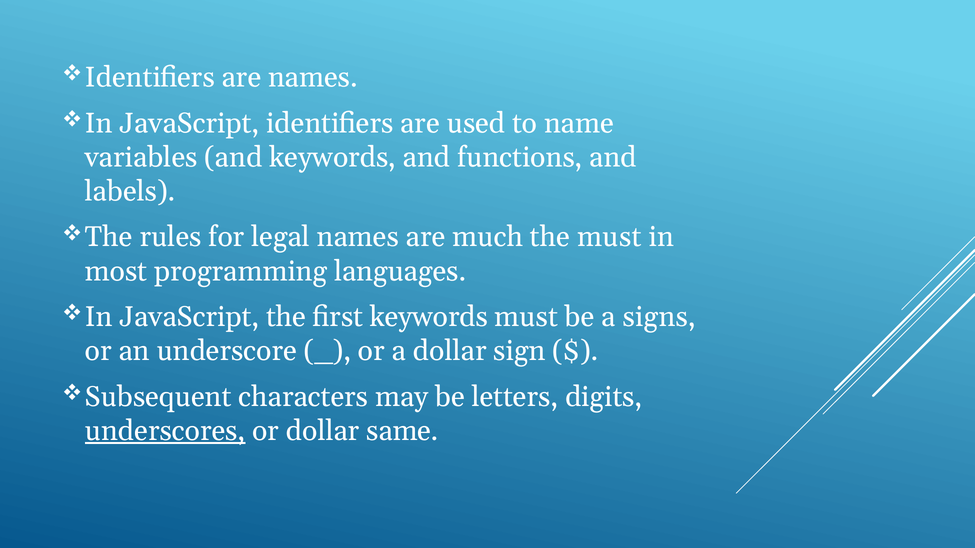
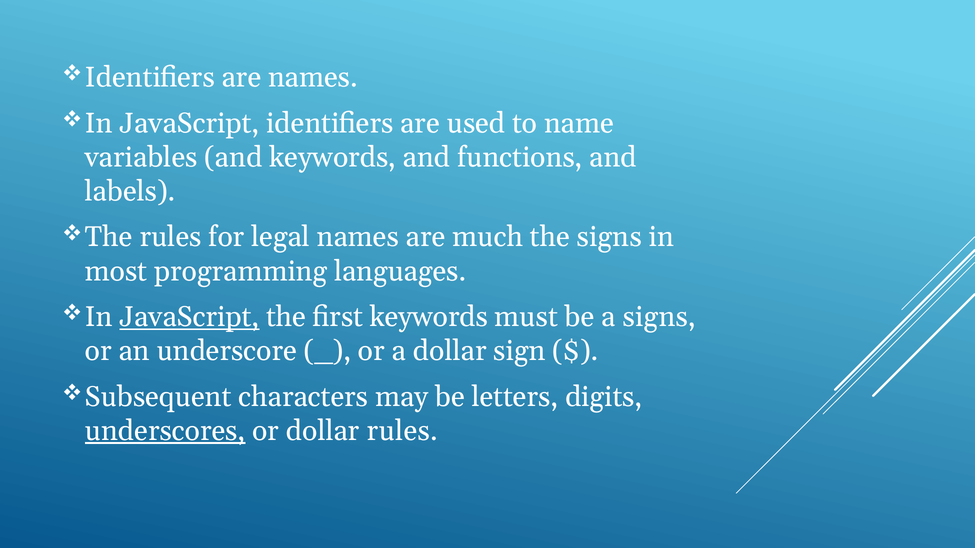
the must: must -> signs
JavaScript at (189, 317) underline: none -> present
dollar same: same -> rules
